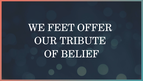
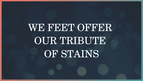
BELIEF: BELIEF -> STAINS
